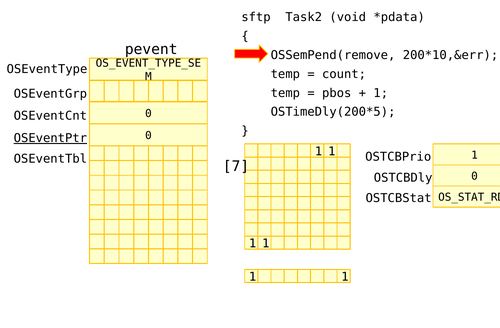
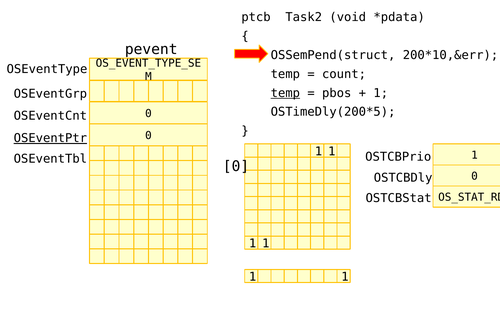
sftp: sftp -> ptcb
OSSemPend(remove: OSSemPend(remove -> OSSemPend(struct
temp at (285, 93) underline: none -> present
7 at (236, 166): 7 -> 0
